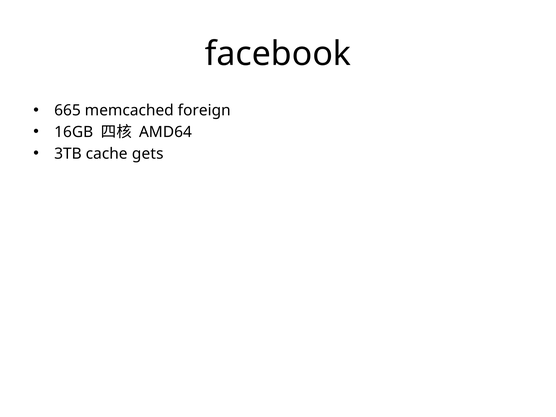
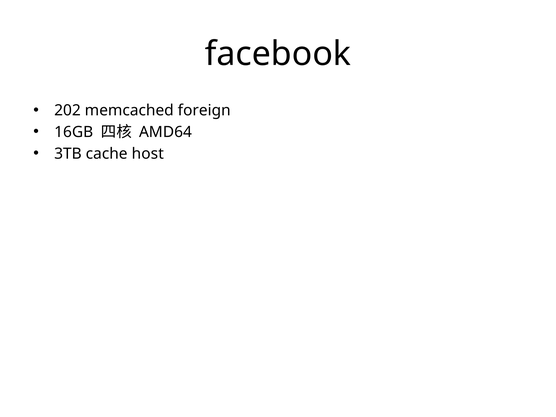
665: 665 -> 202
gets: gets -> host
